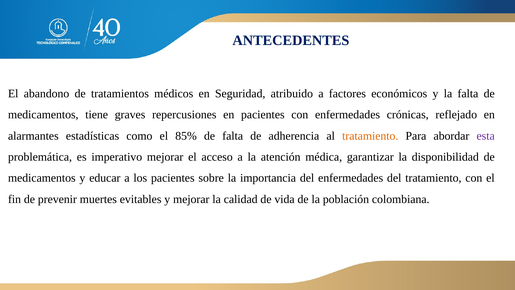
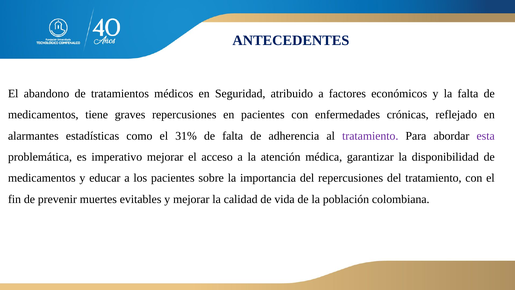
85%: 85% -> 31%
tratamiento at (370, 136) colour: orange -> purple
del enfermedades: enfermedades -> repercusiones
